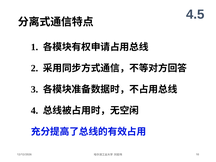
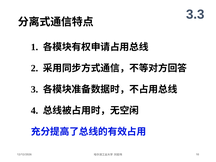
4.5: 4.5 -> 3.3
